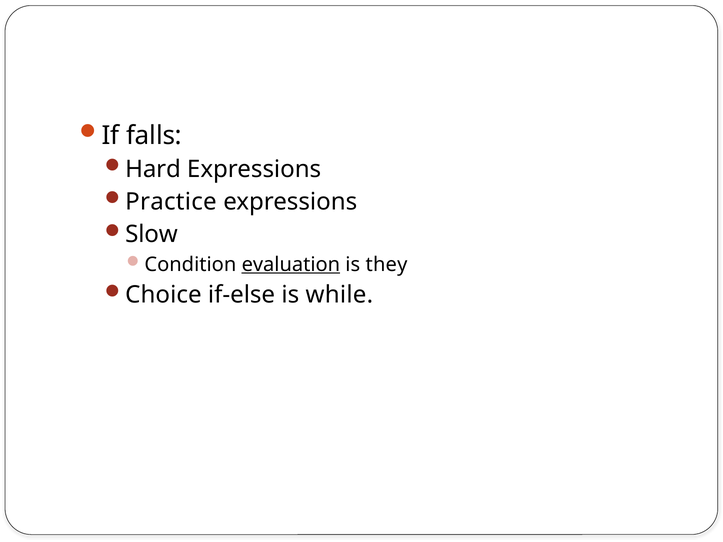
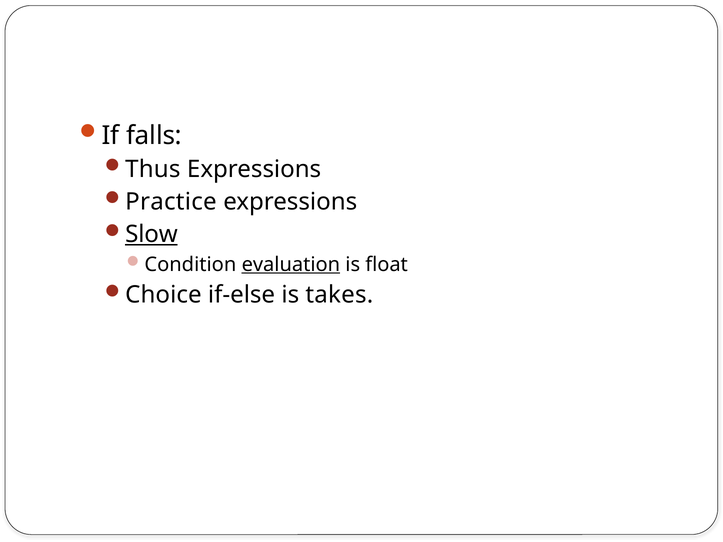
Hard: Hard -> Thus
Slow underline: none -> present
they: they -> float
while: while -> takes
